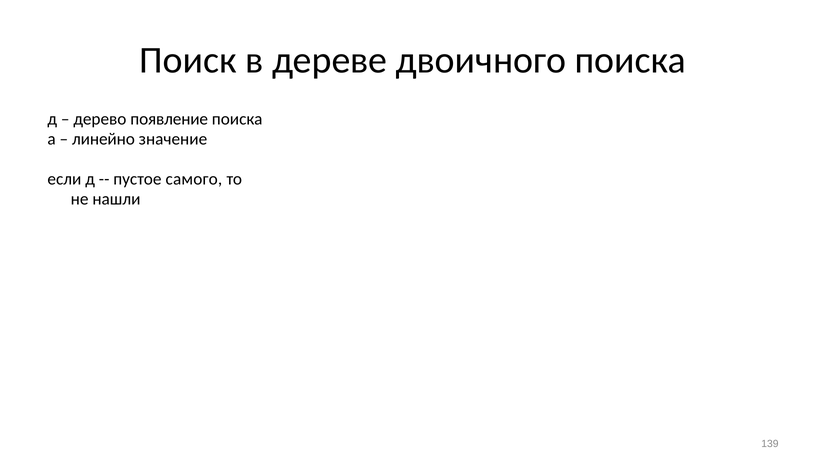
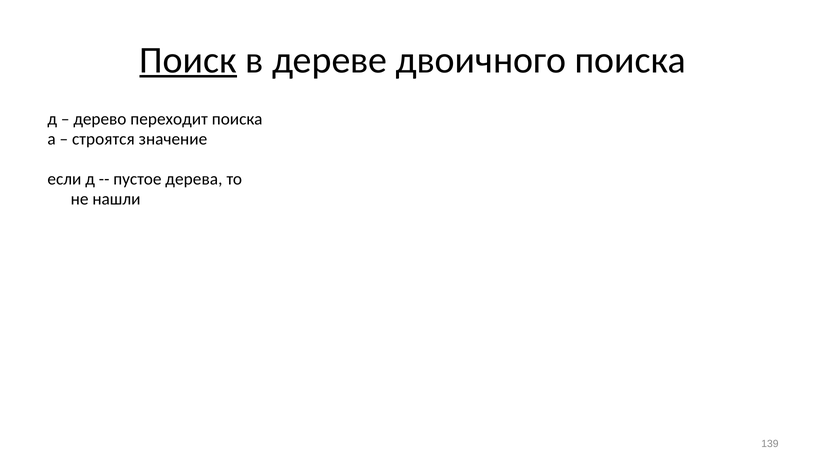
Поиск underline: none -> present
появление: появление -> переходит
линейно: линейно -> строятся
самого: самого -> дерева
